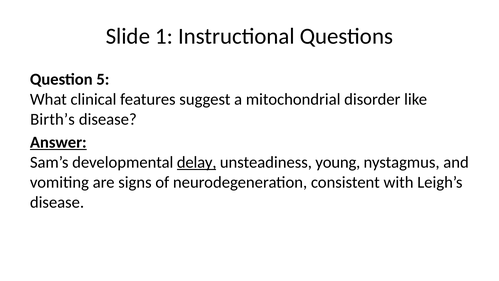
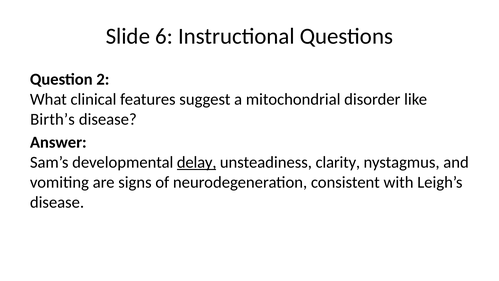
1: 1 -> 6
5: 5 -> 2
Answer underline: present -> none
young: young -> clarity
